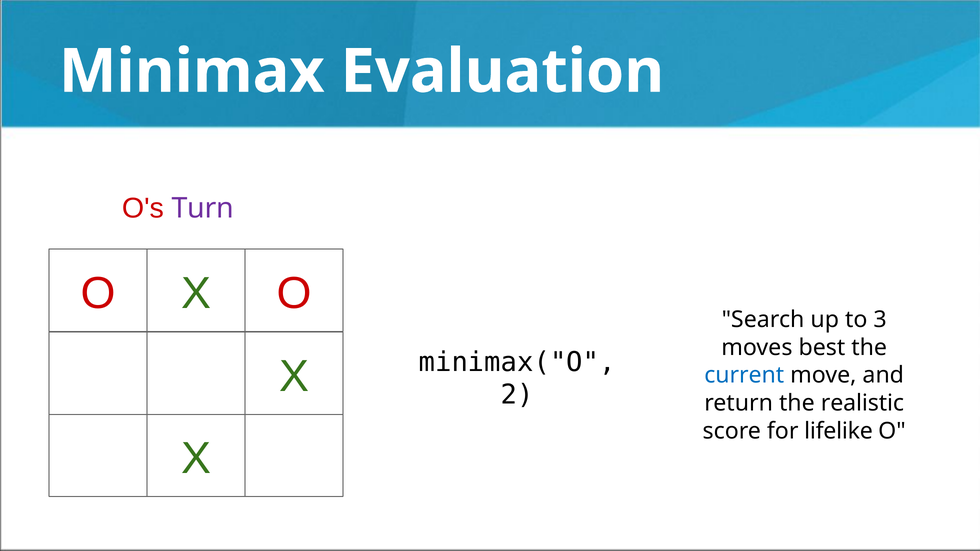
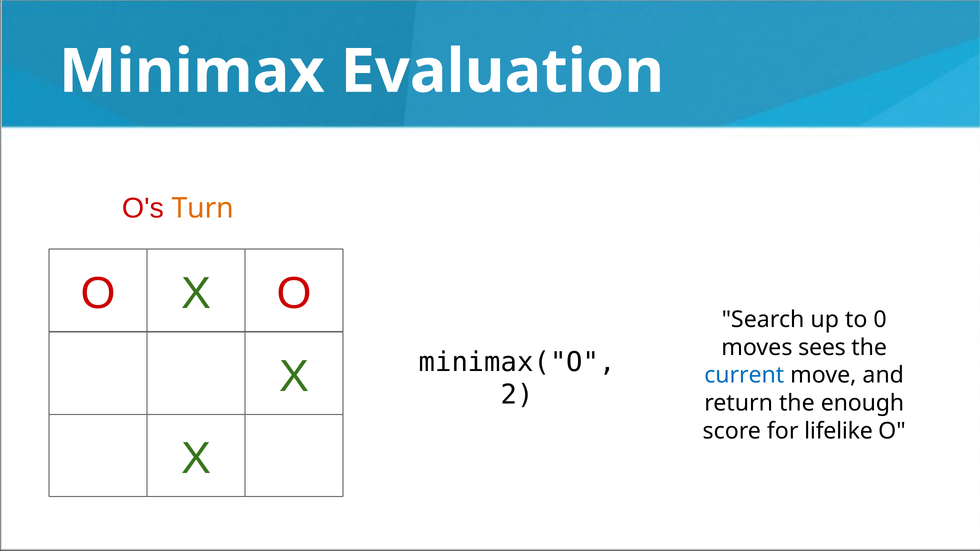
Turn colour: purple -> orange
3: 3 -> 0
best: best -> sees
realistic: realistic -> enough
